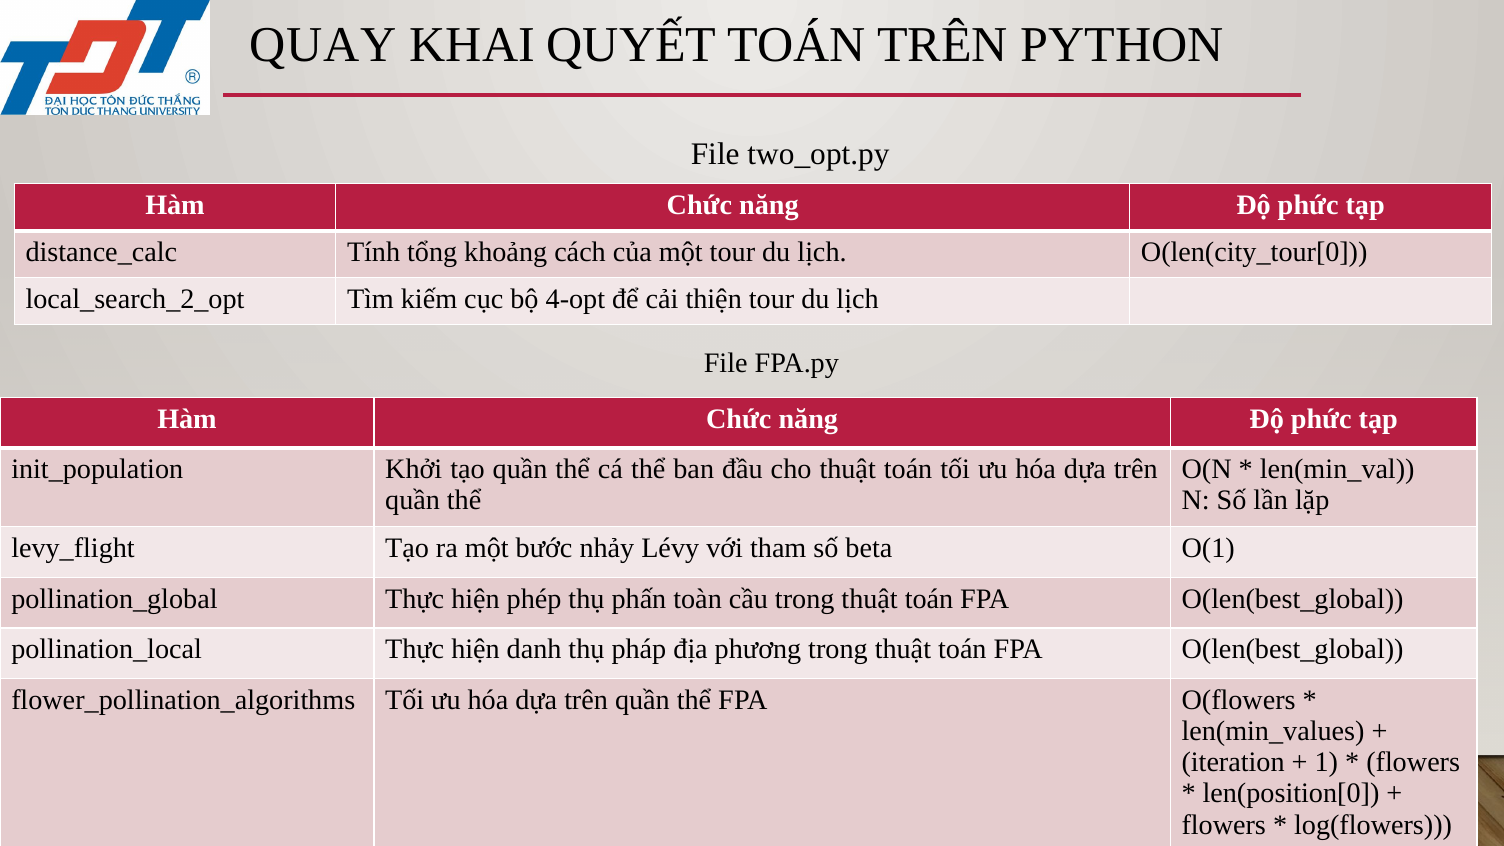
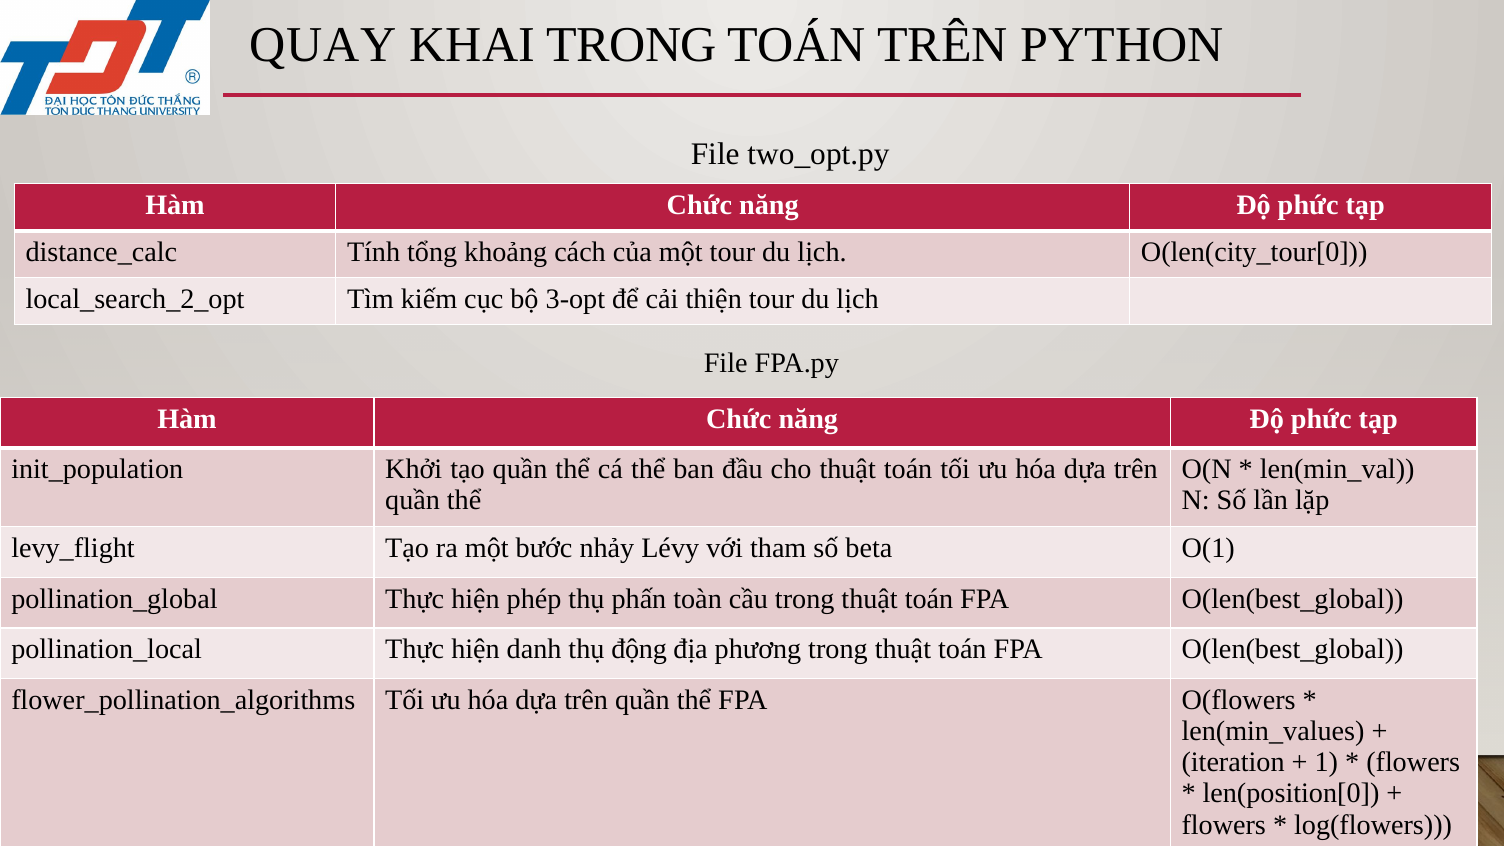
KHAI QUYẾT: QUYẾT -> TRONG
4-opt: 4-opt -> 3-opt
pháp: pháp -> động
